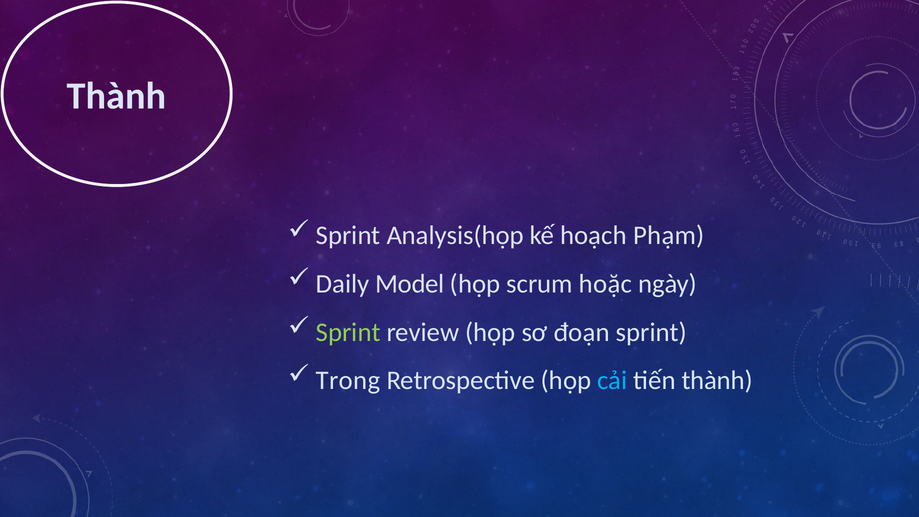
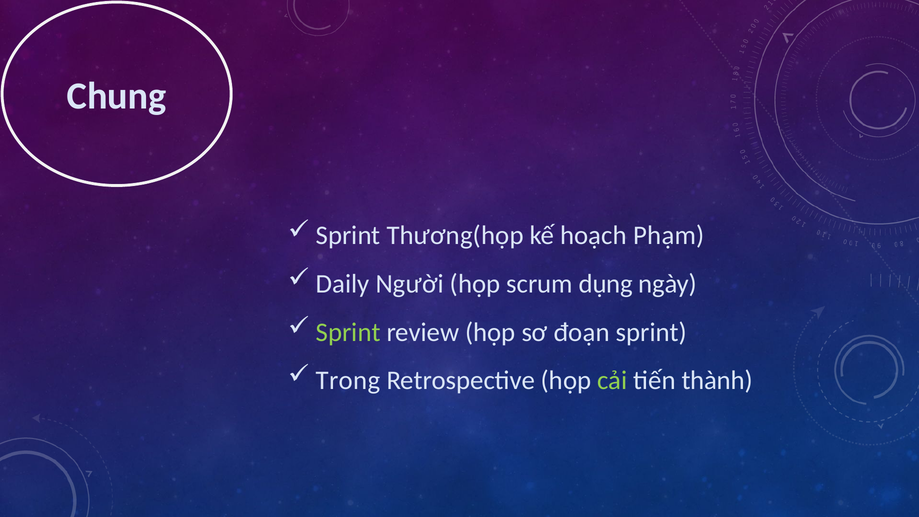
Thành at (117, 96): Thành -> Chung
Analysis(họp: Analysis(họp -> Thương(họp
Model: Model -> Người
hoặc: hoặc -> dụng
cải colour: light blue -> light green
